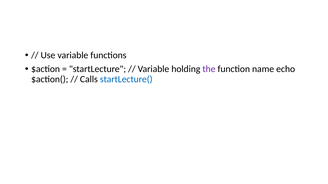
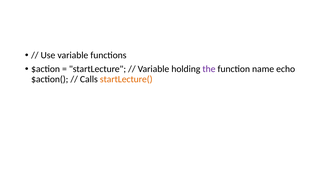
startLecture( colour: blue -> orange
